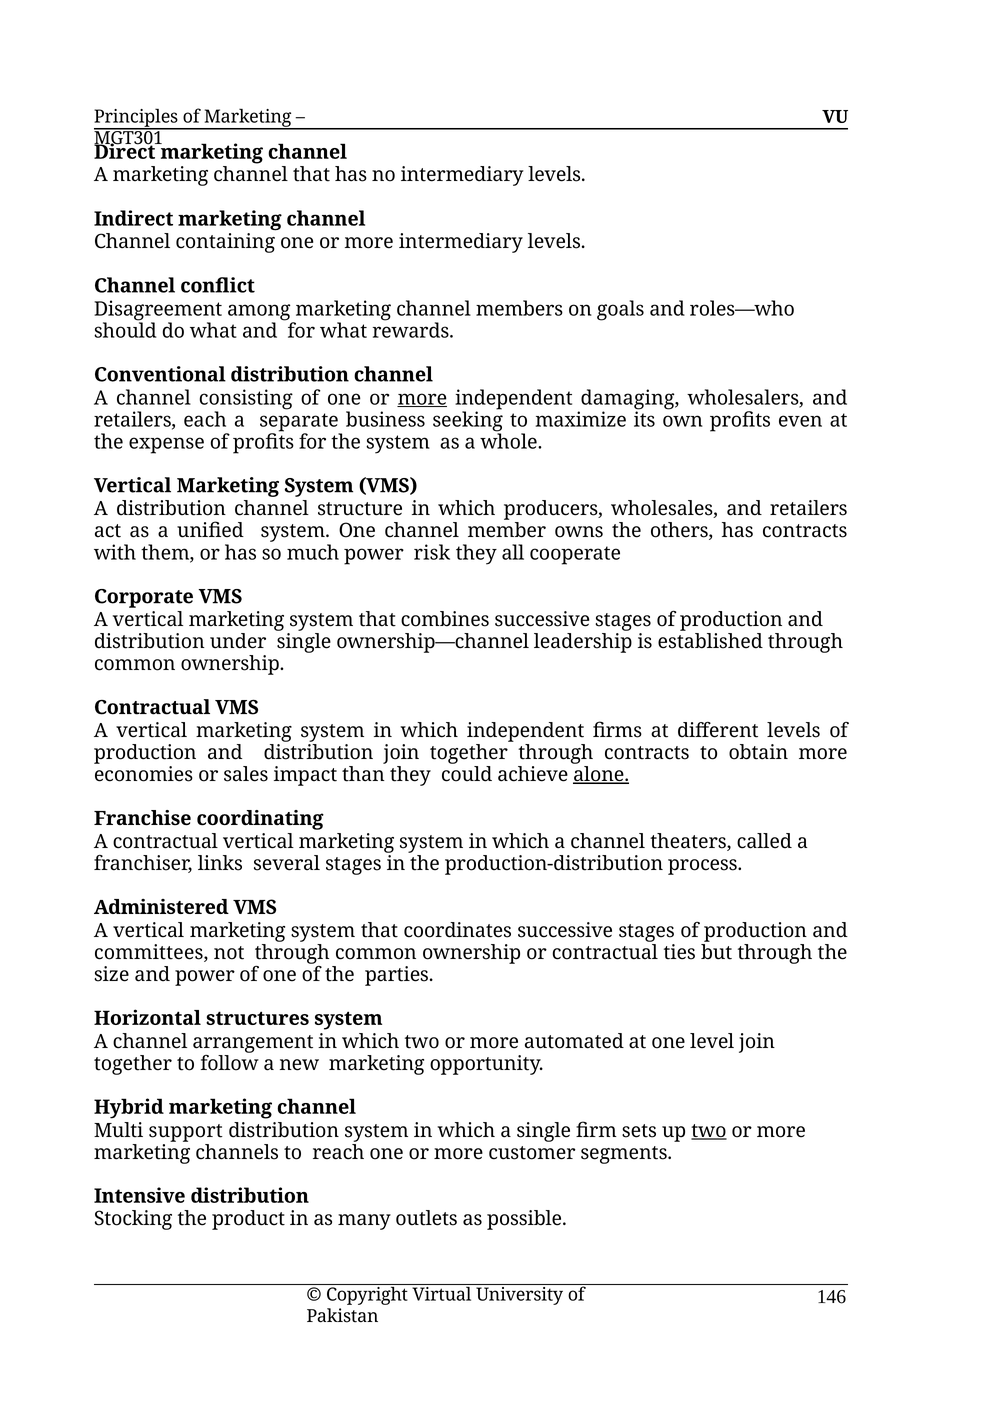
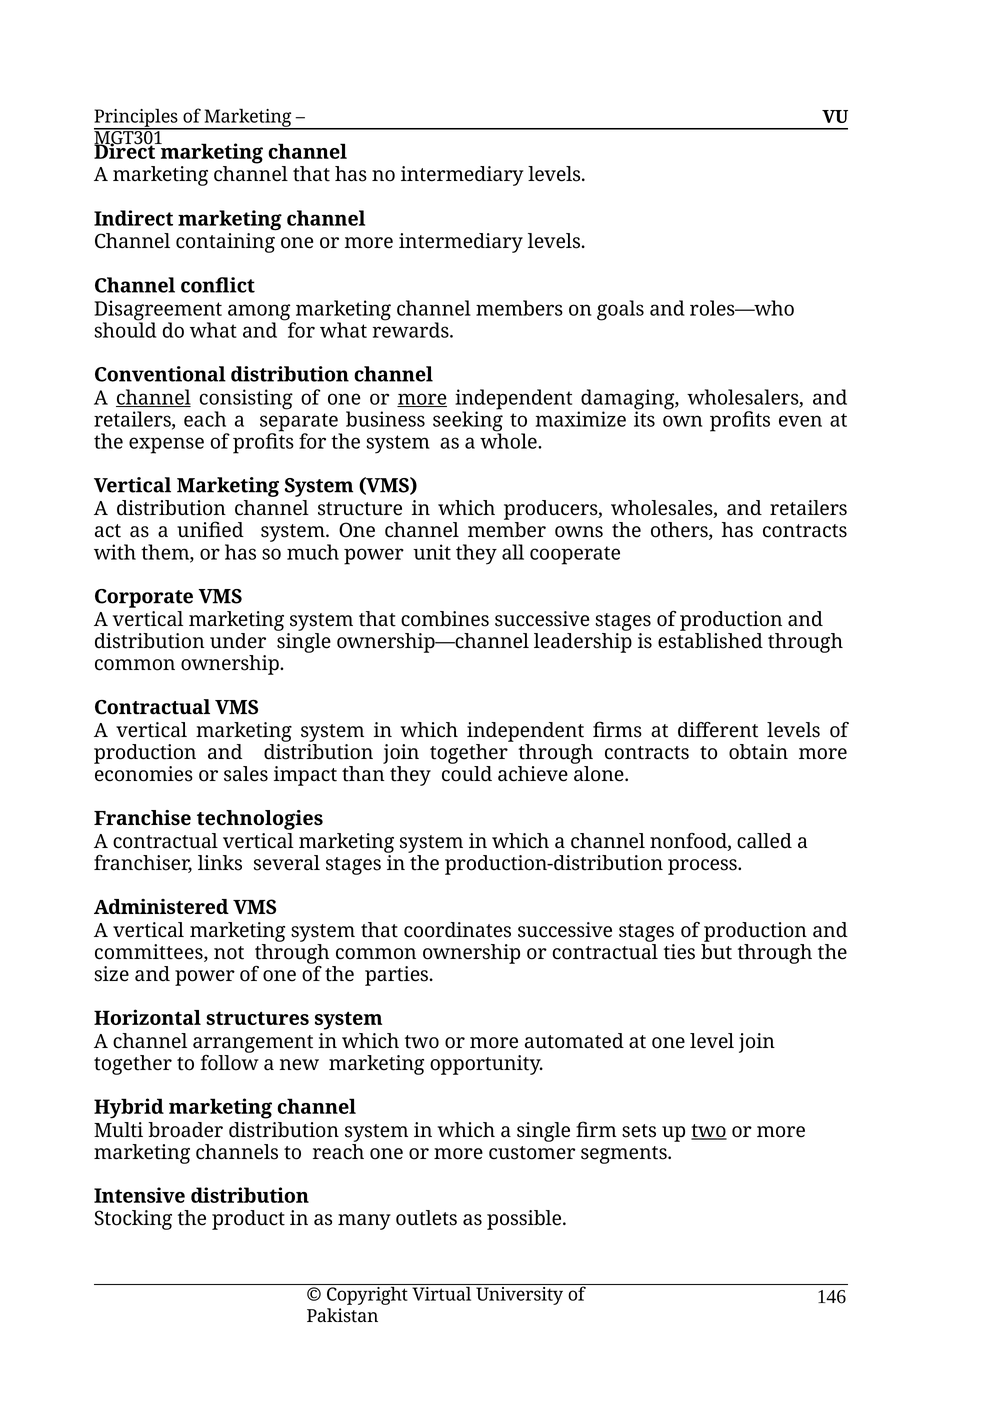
channel at (153, 398) underline: none -> present
risk: risk -> unit
alone underline: present -> none
coordinating: coordinating -> technologies
theaters: theaters -> nonfood
support: support -> broader
